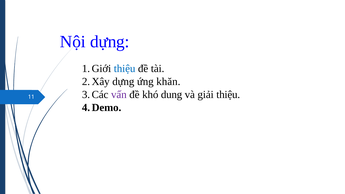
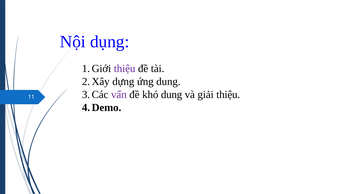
Nội dựng: dựng -> dụng
thiệu at (125, 69) colour: blue -> purple
ứng khăn: khăn -> dung
